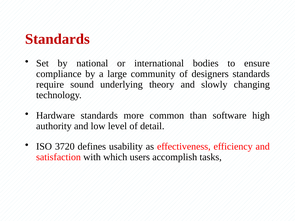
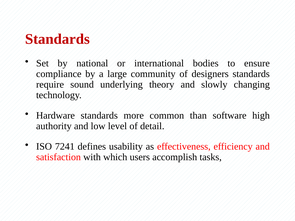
3720: 3720 -> 7241
